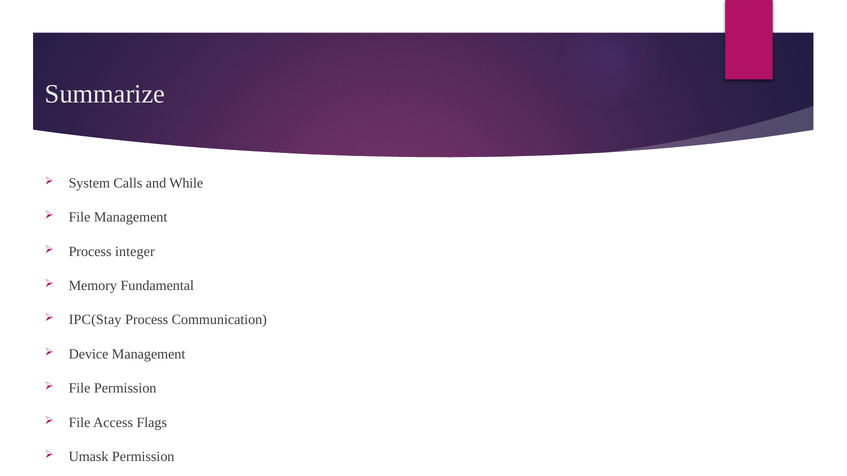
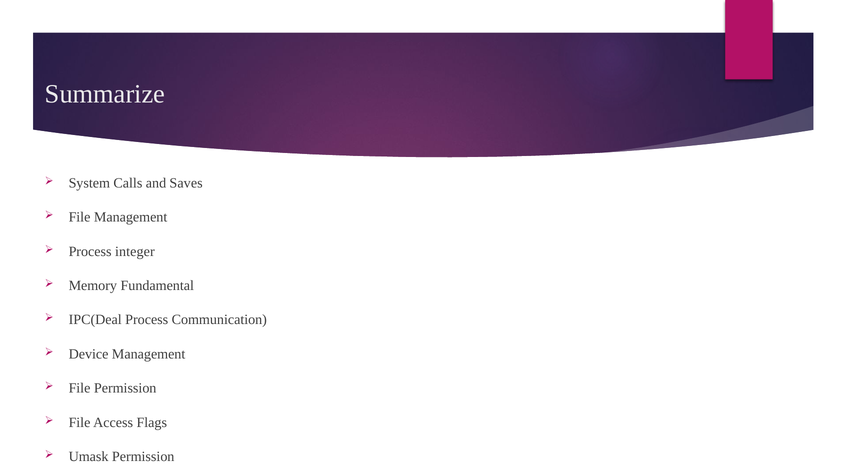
While: While -> Saves
IPC(Stay: IPC(Stay -> IPC(Deal
